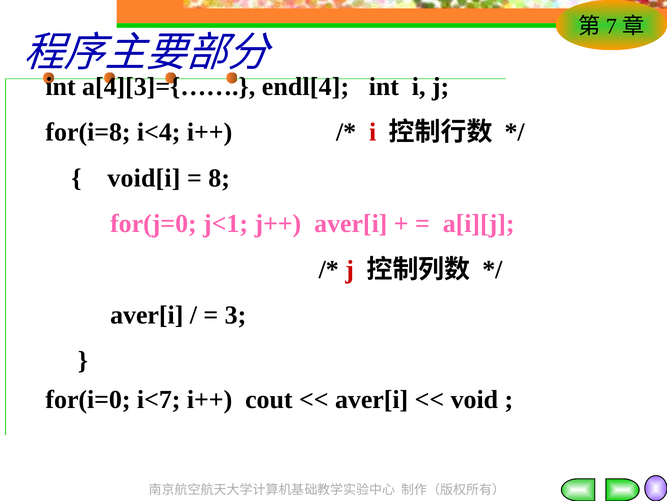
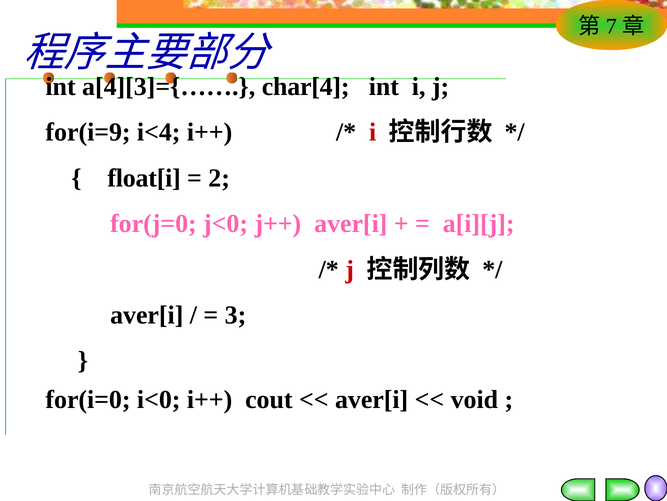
endl[4: endl[4 -> char[4
for(i=8: for(i=8 -> for(i=9
void[i: void[i -> float[i
8: 8 -> 2
j<1: j<1 -> j<0
i<7: i<7 -> i<0
